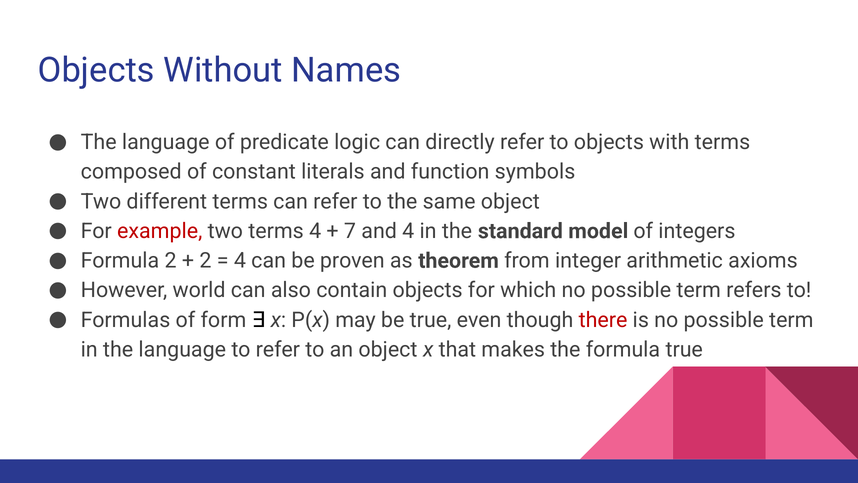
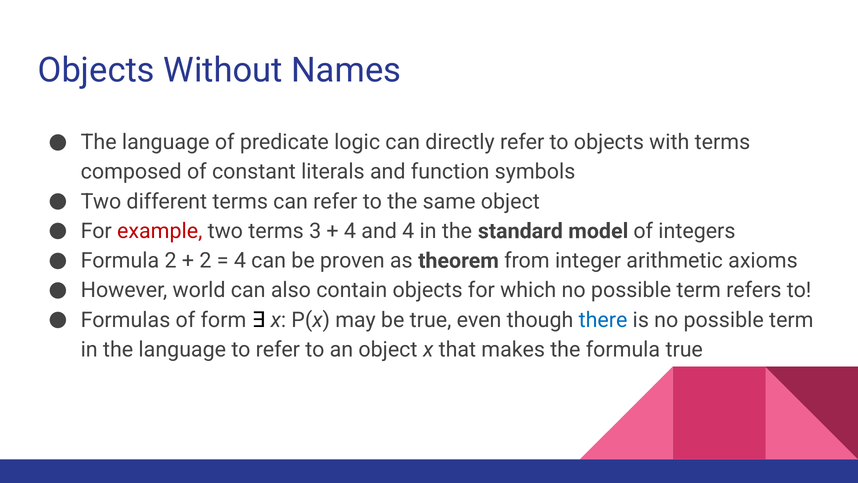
terms 4: 4 -> 3
7 at (350, 231): 7 -> 4
there colour: red -> blue
